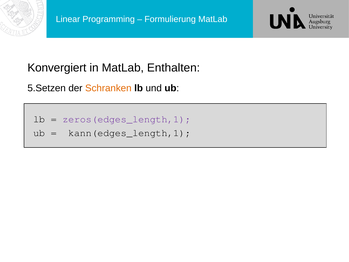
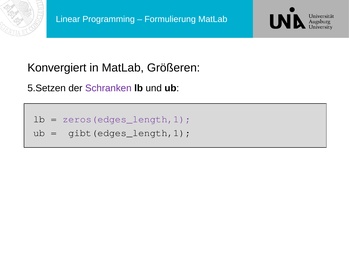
Enthalten: Enthalten -> Größeren
Schranken colour: orange -> purple
kann(edges_length,1: kann(edges_length,1 -> gibt(edges_length,1
